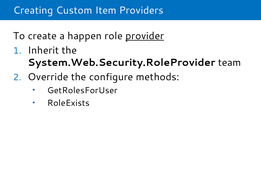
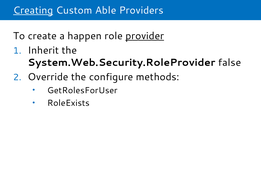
Creating underline: none -> present
Item: Item -> Able
team: team -> false
